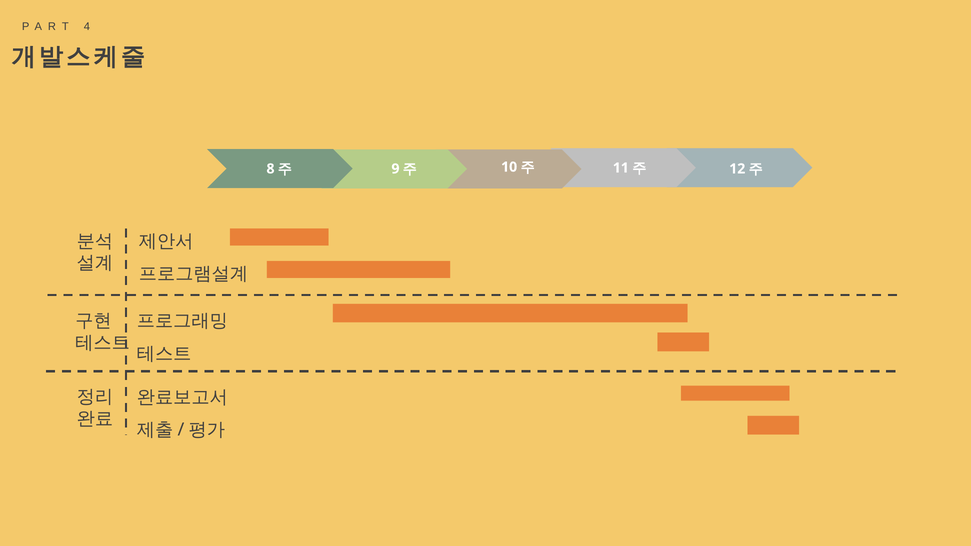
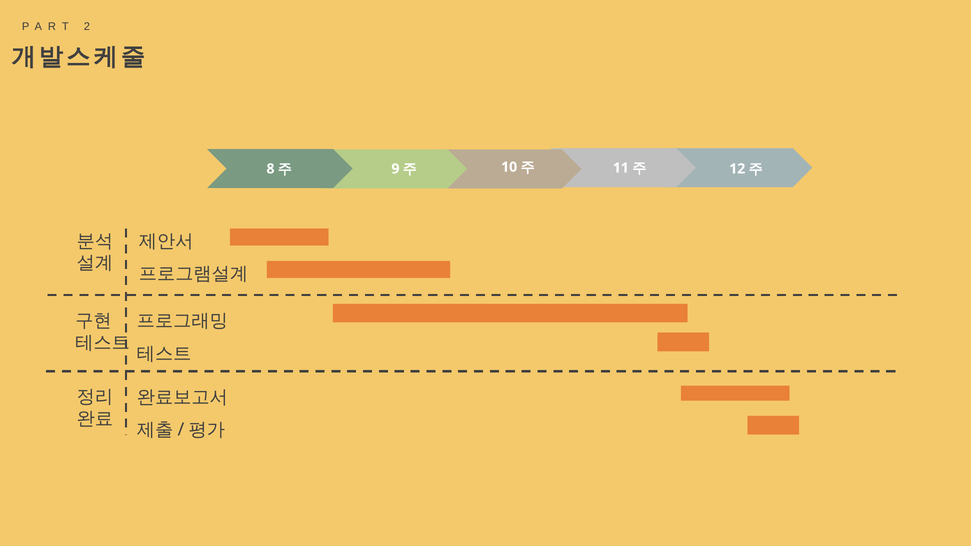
4: 4 -> 2
